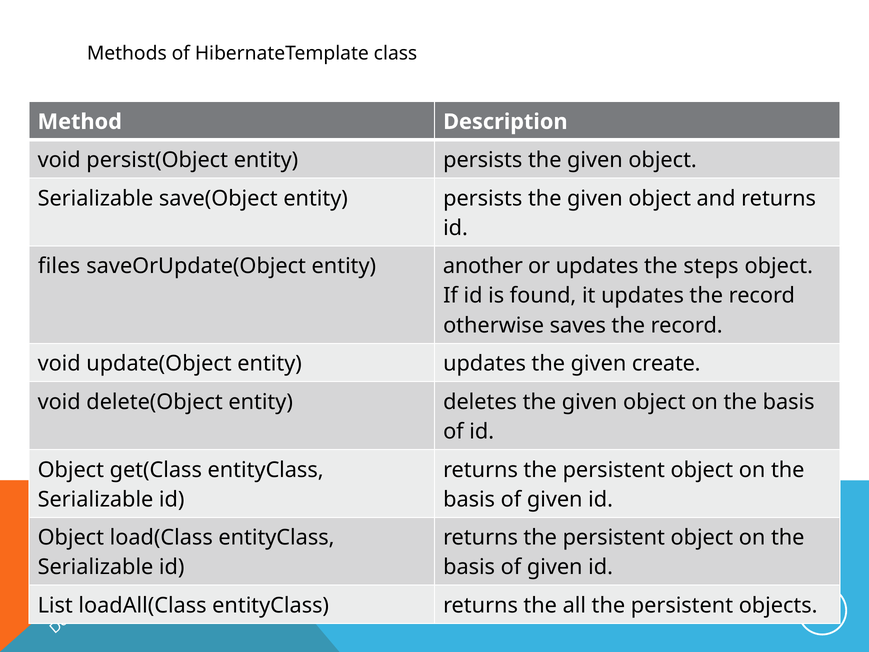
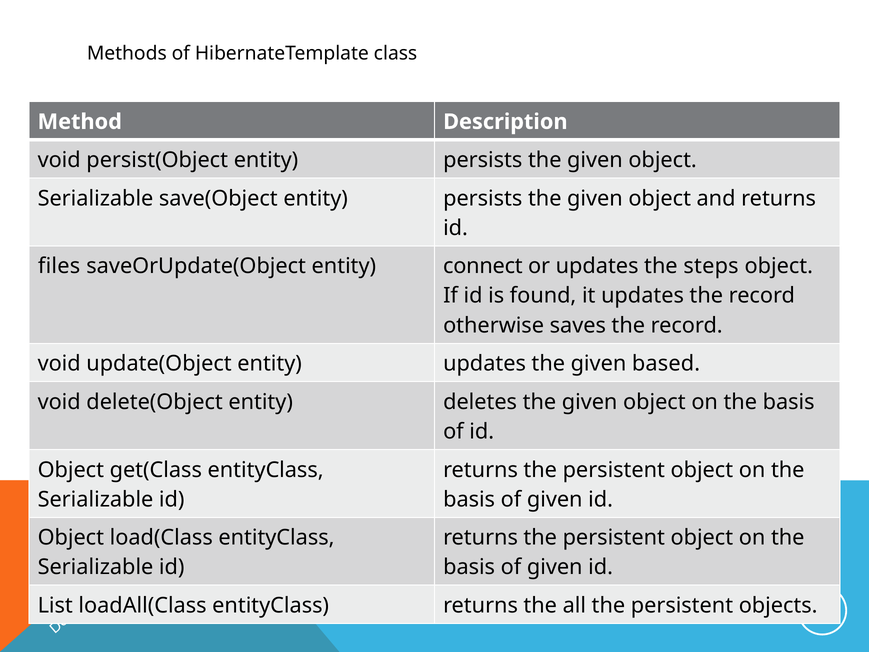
another: another -> connect
create: create -> based
